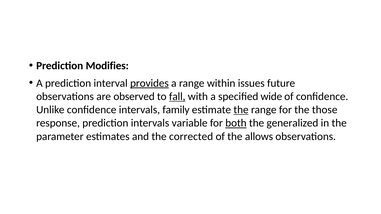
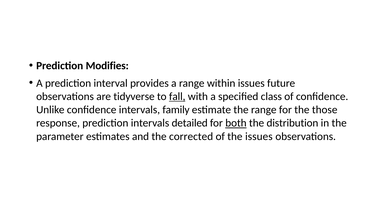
provides underline: present -> none
observed: observed -> tidyverse
wide: wide -> class
the at (241, 110) underline: present -> none
variable: variable -> detailed
generalized: generalized -> distribution
the allows: allows -> issues
